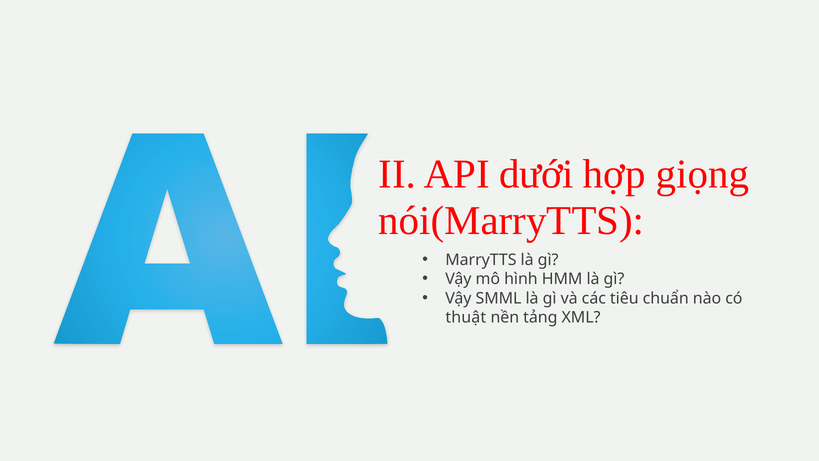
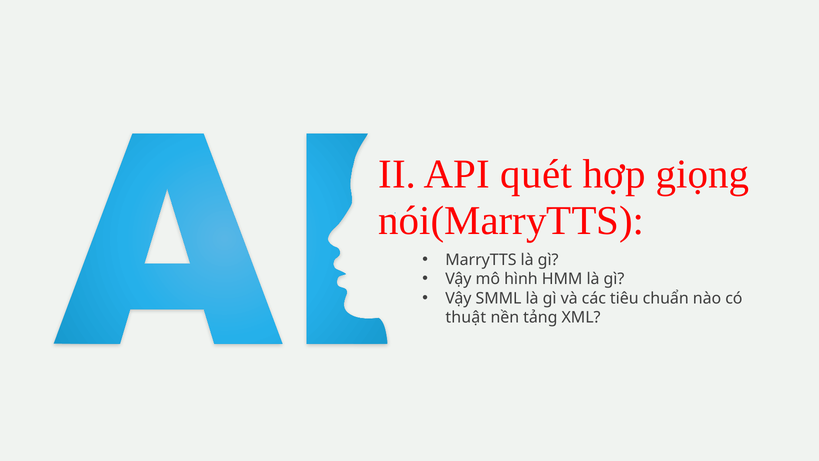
dưới: dưới -> quét
